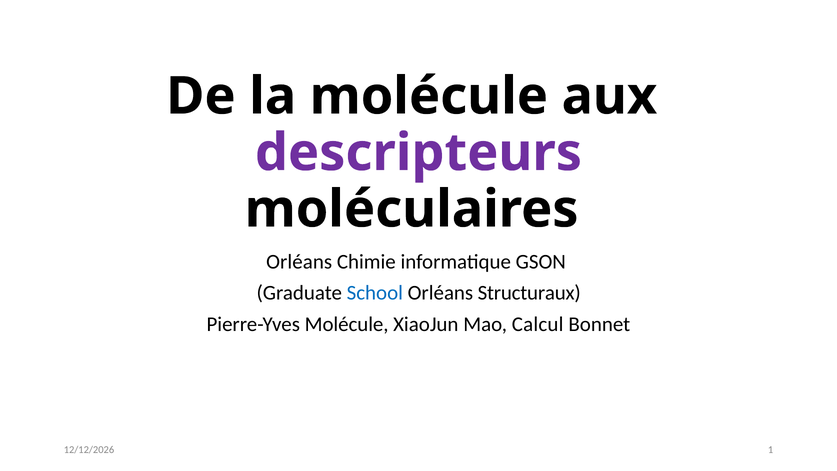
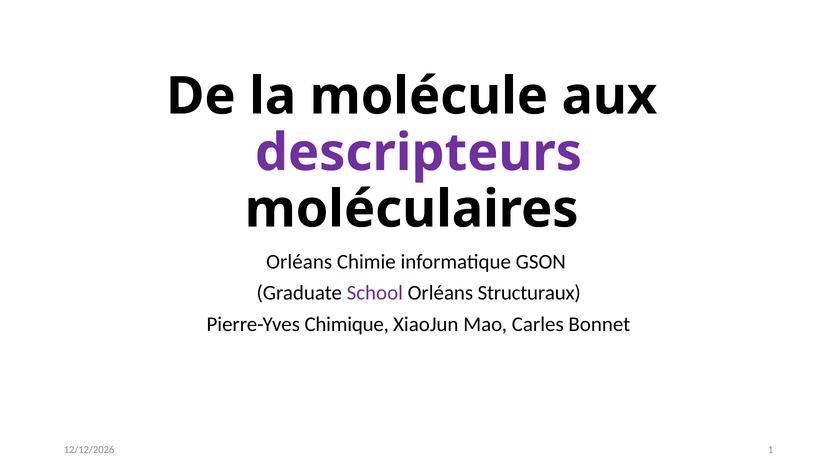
School colour: blue -> purple
Pierre-Yves Molécule: Molécule -> Chimique
Calcul: Calcul -> Carles
